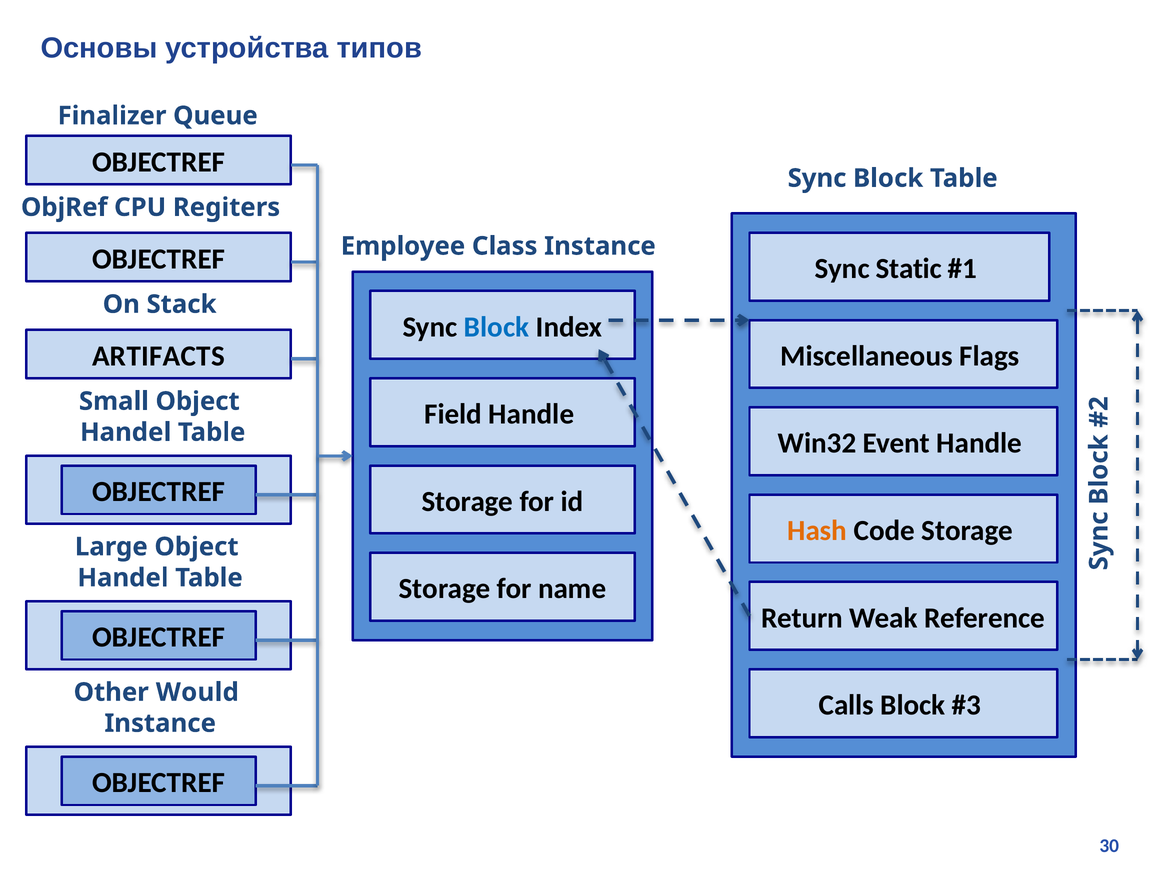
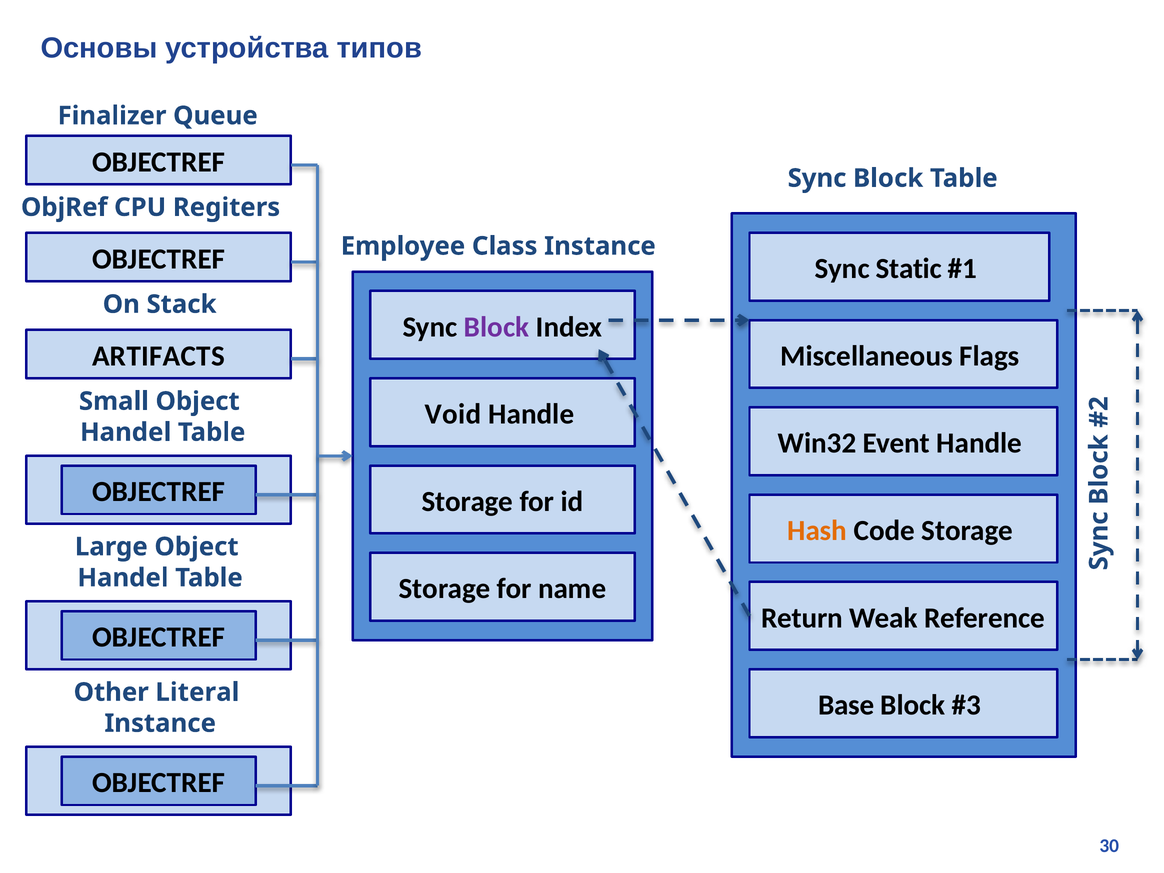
Block at (497, 327) colour: blue -> purple
Field: Field -> Void
Would: Would -> Literal
Calls: Calls -> Base
